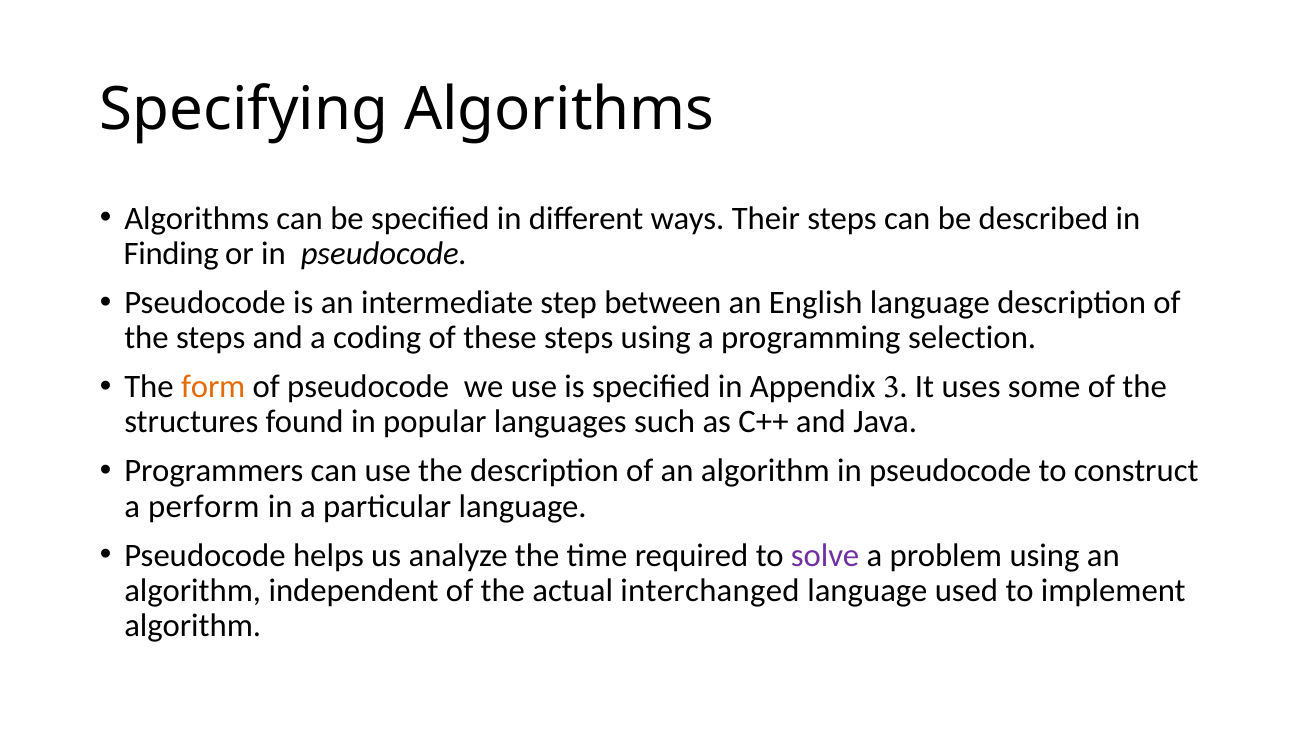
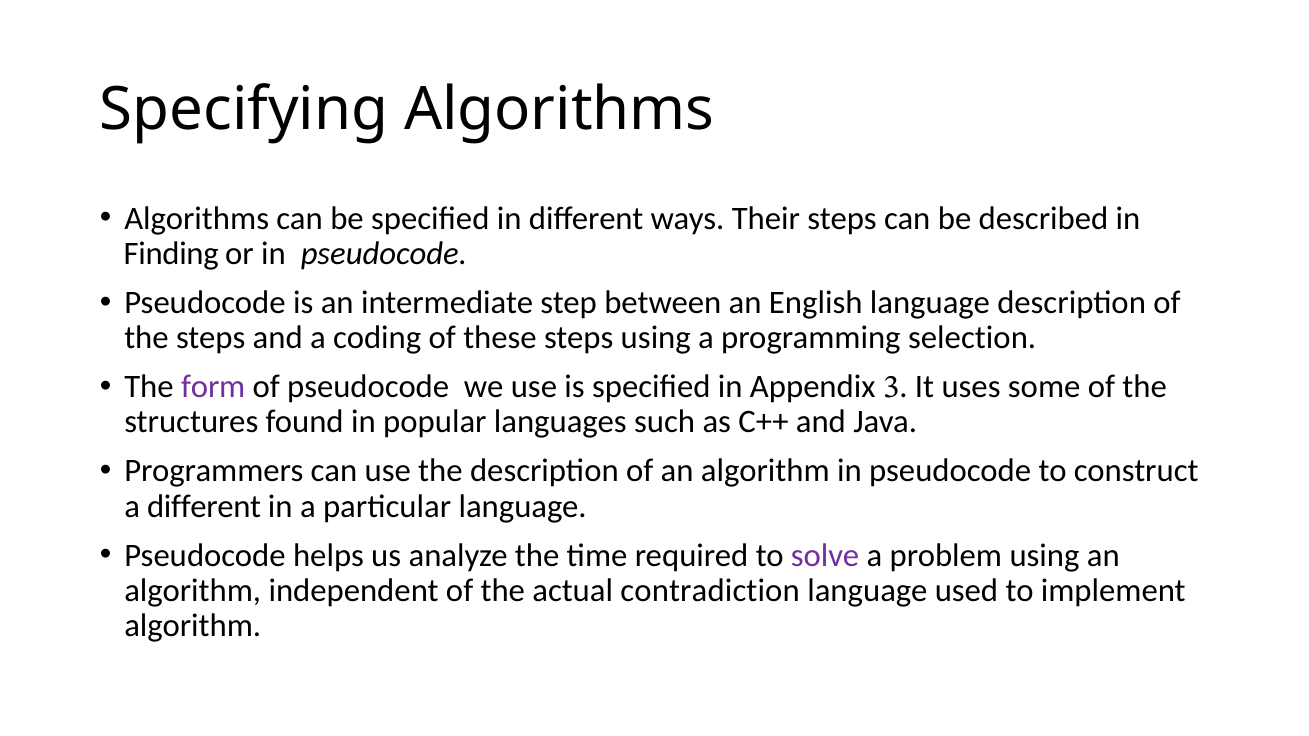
form colour: orange -> purple
a perform: perform -> different
interchanged: interchanged -> contradiction
